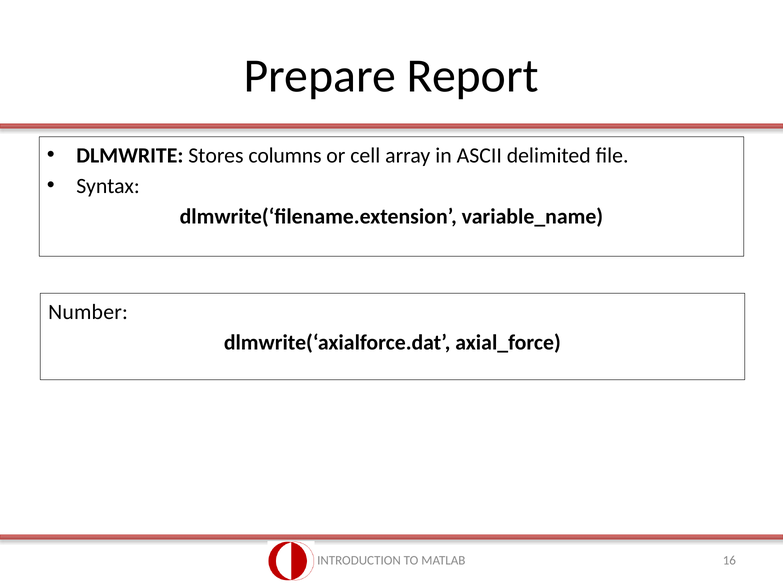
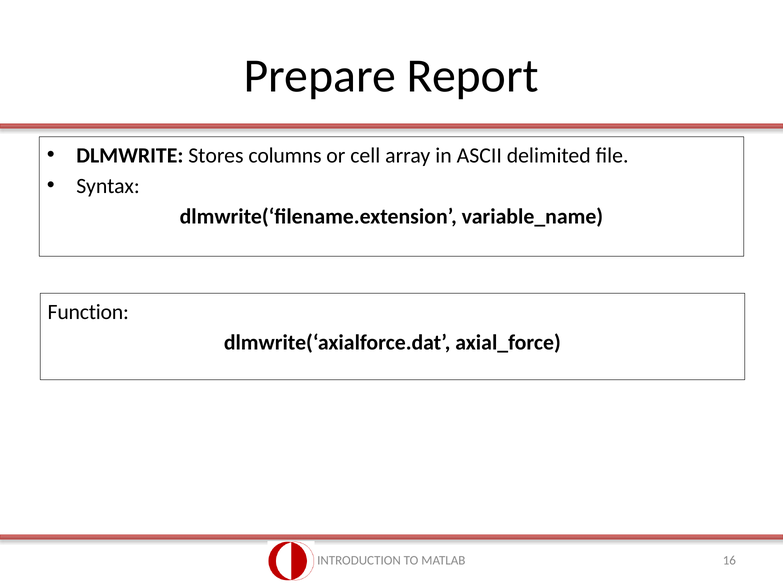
Number: Number -> Function
